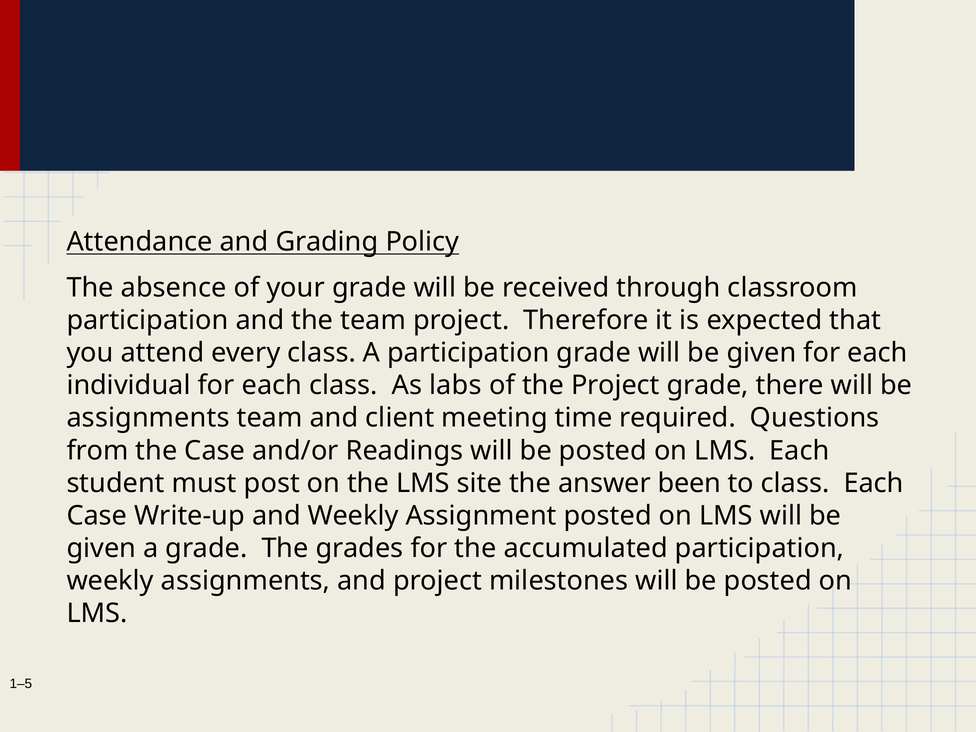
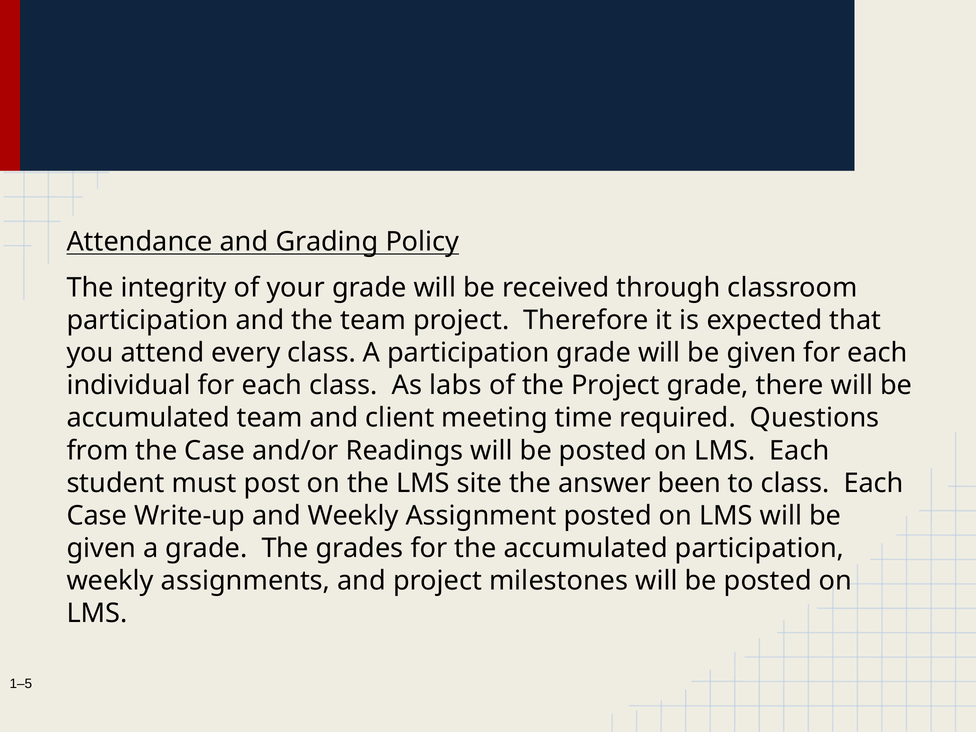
absence: absence -> integrity
assignments at (148, 418): assignments -> accumulated
